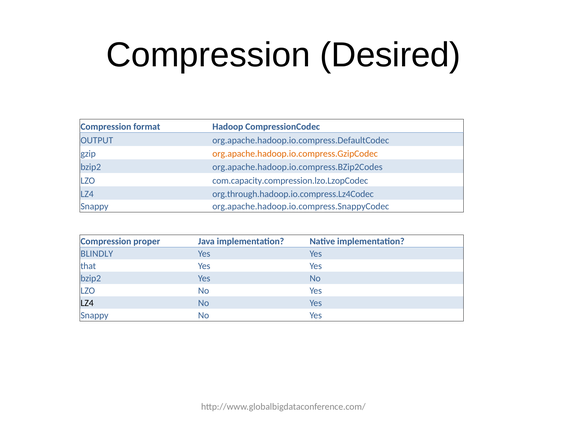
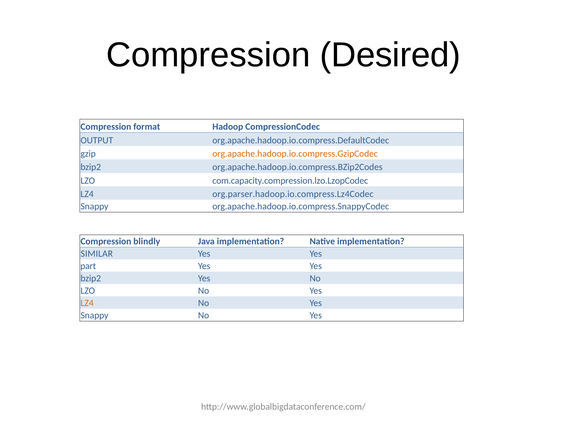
org.through.hadoop.io.compress.Lz4Codec: org.through.hadoop.io.compress.Lz4Codec -> org.parser.hadoop.io.compress.Lz4Codec
proper: proper -> blindly
BLINDLY: BLINDLY -> SIMILAR
that: that -> part
LZ4 at (87, 303) colour: black -> orange
